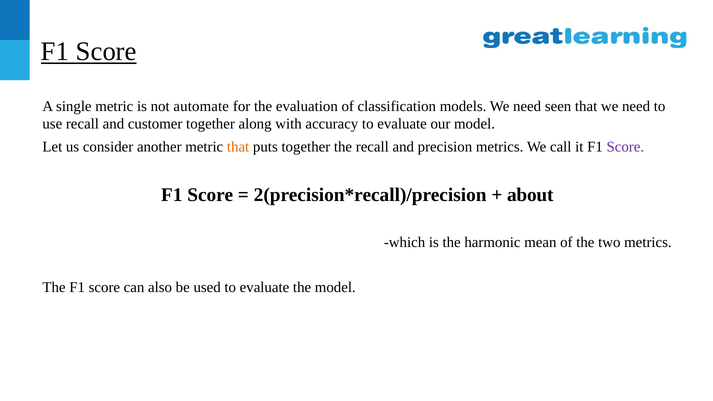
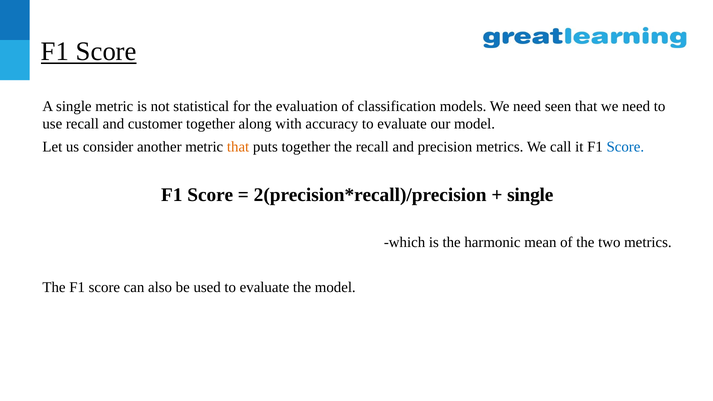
automate: automate -> statistical
Score at (625, 147) colour: purple -> blue
about at (530, 195): about -> single
